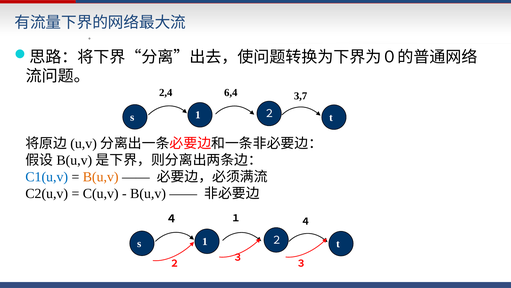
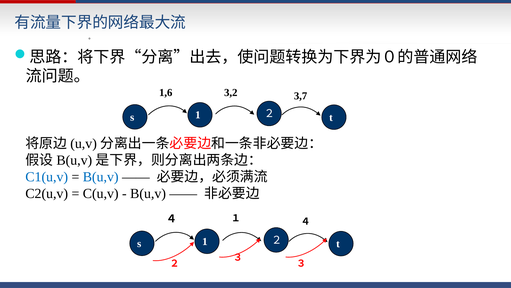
2,4: 2,4 -> 1,6
6,4: 6,4 -> 3,2
B(u,v at (101, 177) colour: orange -> blue
